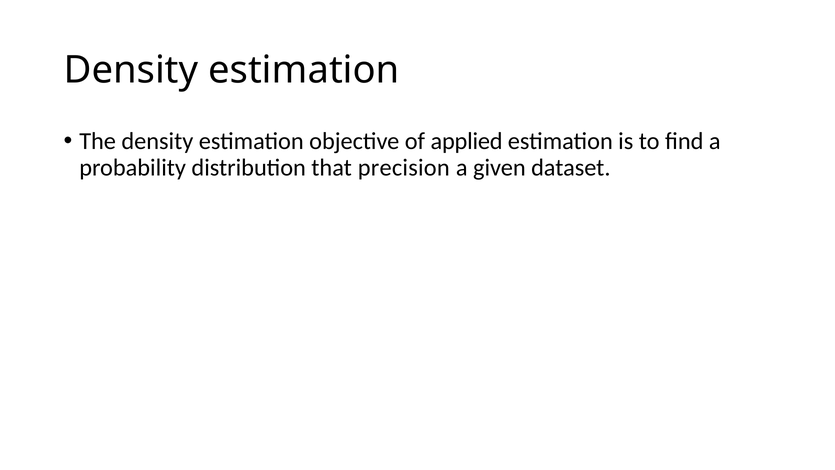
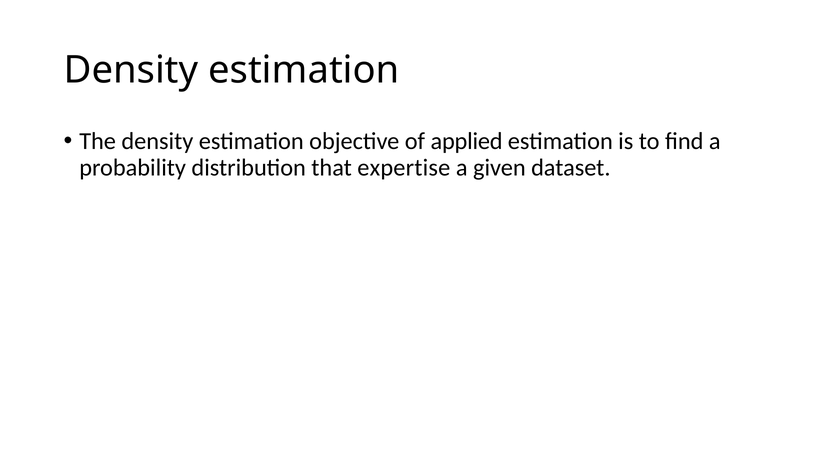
precision: precision -> expertise
